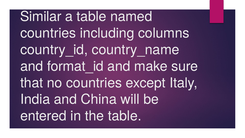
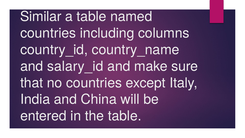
format_id: format_id -> salary_id
